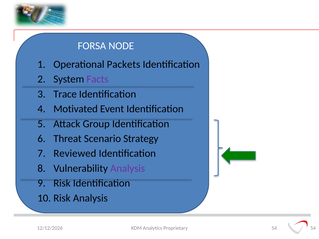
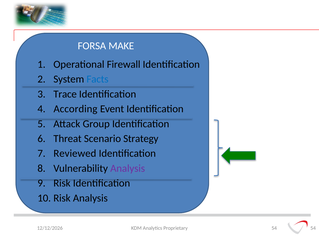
NODE: NODE -> MAKE
Packets: Packets -> Firewall
Facts colour: purple -> blue
Motivated: Motivated -> According
